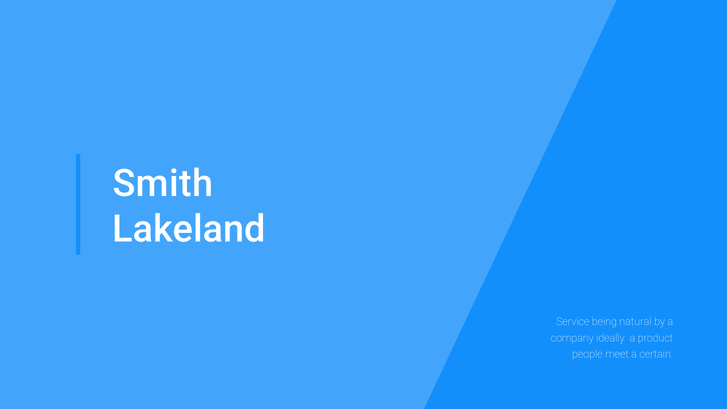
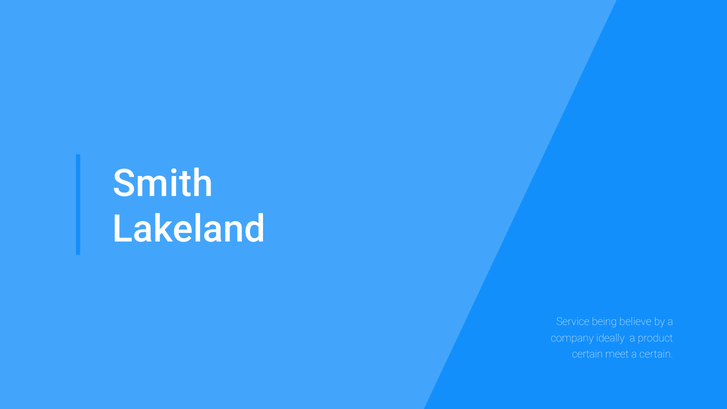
natural: natural -> believe
people at (587, 355): people -> certain
